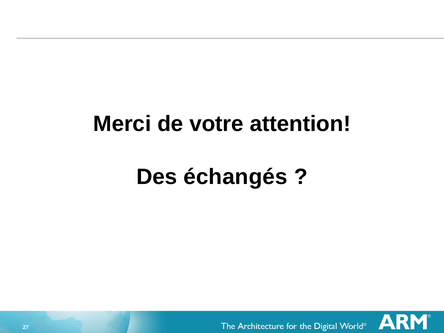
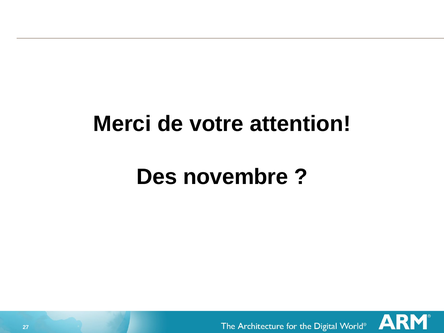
échangés: échangés -> novembre
